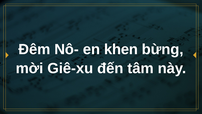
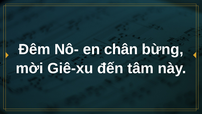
khen: khen -> chân
